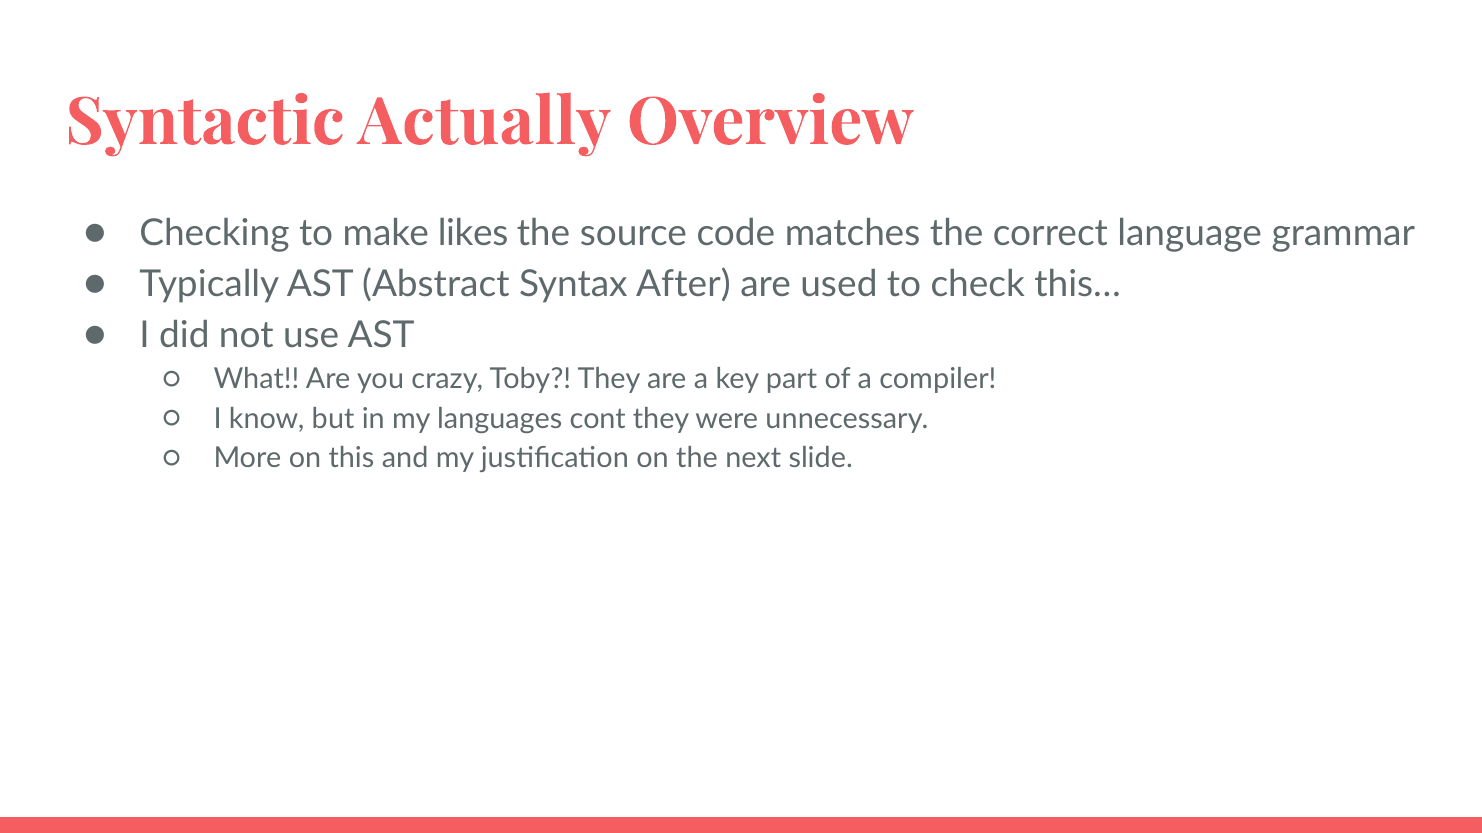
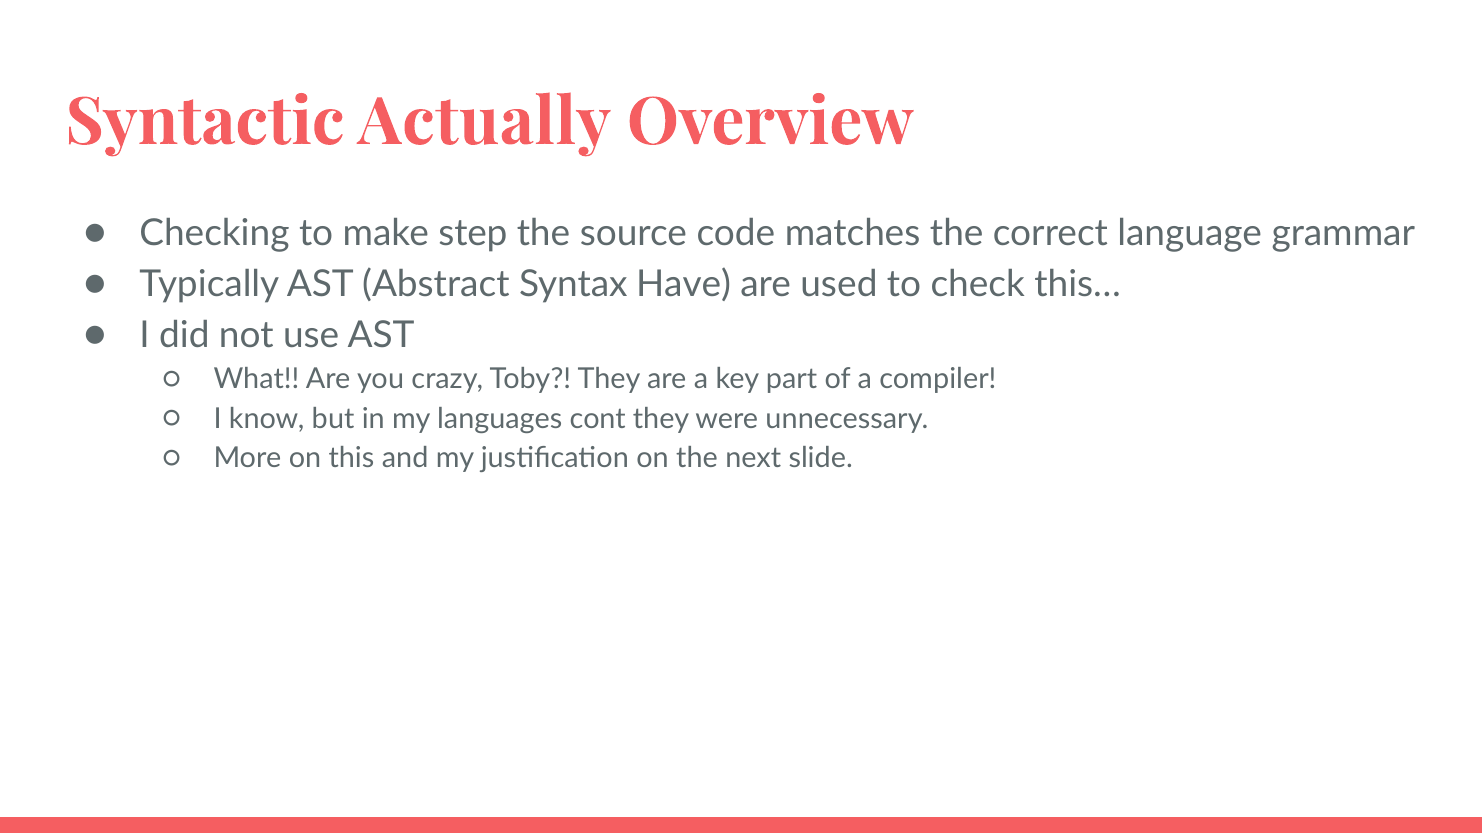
likes: likes -> step
After: After -> Have
